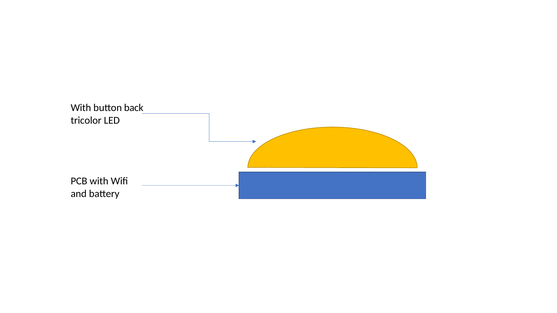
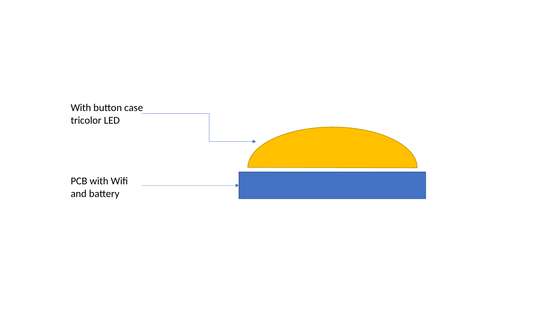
back: back -> case
